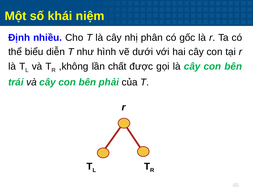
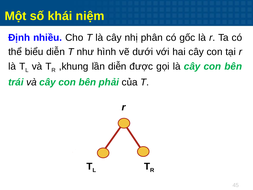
,không: ,không -> ,khung
lần chất: chất -> diễn
